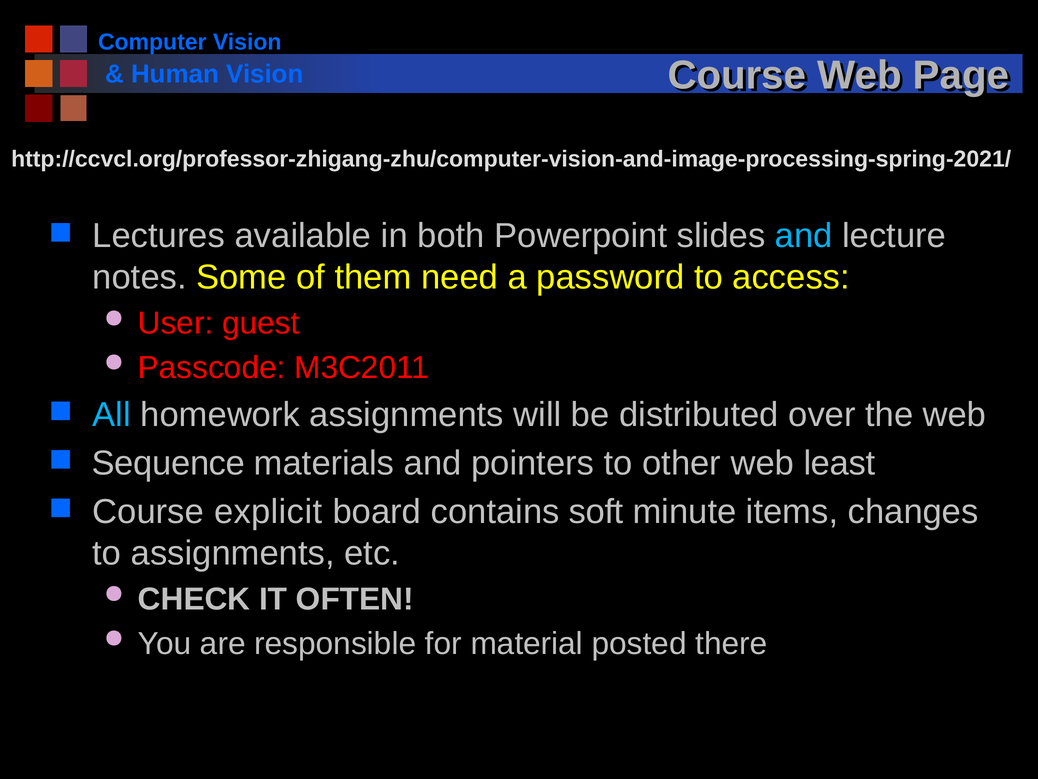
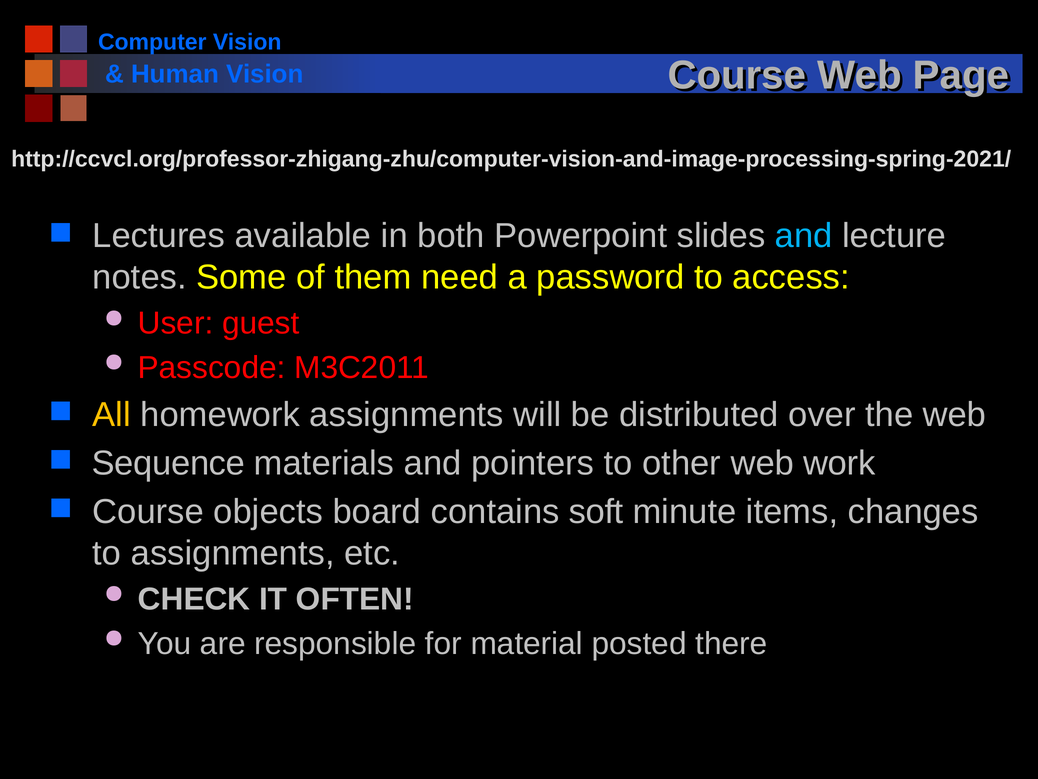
All colour: light blue -> yellow
least: least -> work
explicit: explicit -> objects
